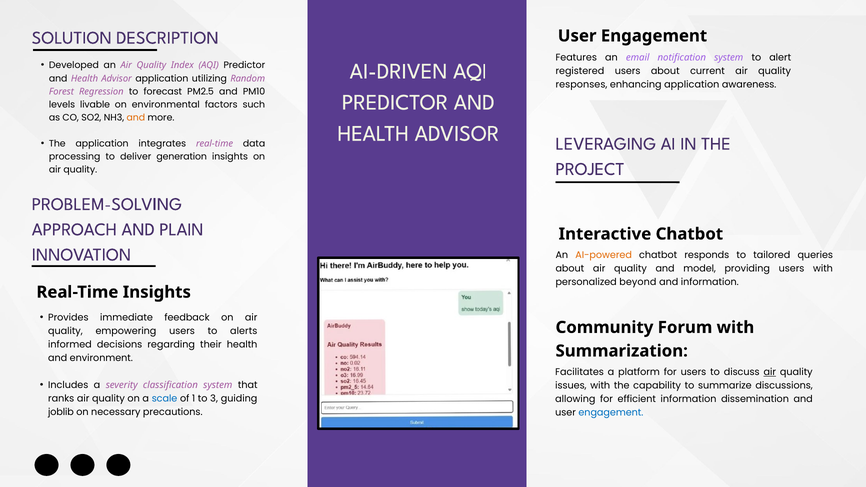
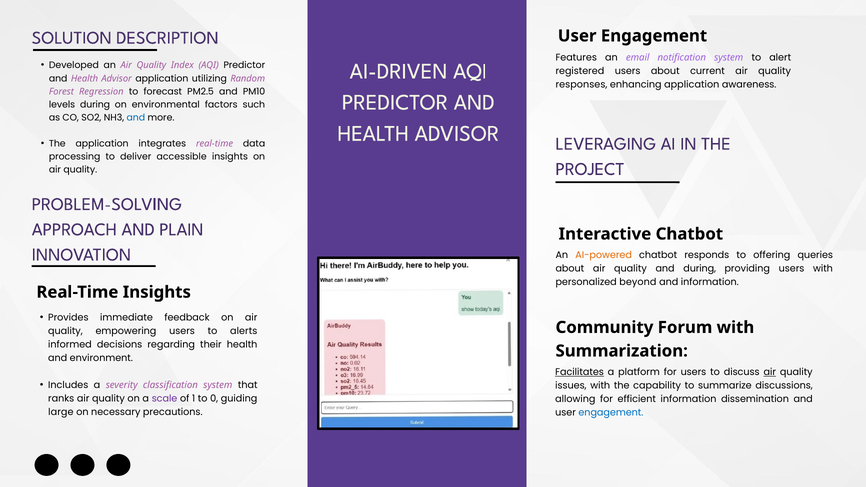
levels livable: livable -> during
and at (136, 118) colour: orange -> blue
generation: generation -> accessible
tailored: tailored -> offering
and model: model -> during
Facilitates underline: none -> present
scale colour: blue -> purple
3: 3 -> 0
joblib: joblib -> large
